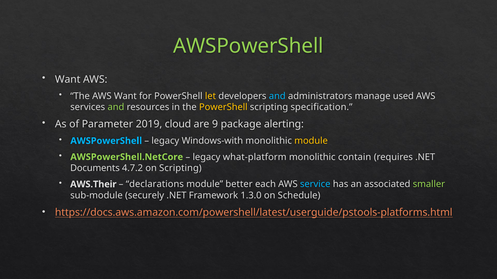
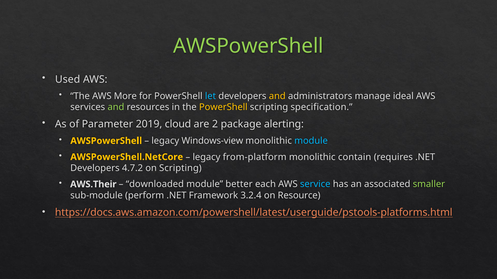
Want at (68, 79): Want -> Used
AWS Want: Want -> More
let colour: yellow -> light blue
and at (277, 96) colour: light blue -> yellow
used: used -> ideal
9: 9 -> 2
AWSPowerShell at (106, 141) colour: light blue -> yellow
Windows-with: Windows-with -> Windows-view
module at (311, 141) colour: yellow -> light blue
AWSPowerShell.NetCore colour: light green -> yellow
what-platform: what-platform -> from-platform
Documents at (95, 168): Documents -> Developers
declarations: declarations -> downloaded
securely: securely -> perform
1.3.0: 1.3.0 -> 3.2.4
Schedule: Schedule -> Resource
